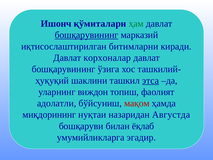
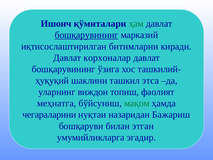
этса underline: present -> none
адолатли: адолатли -> меҳнатга
мақом colour: red -> green
миқдорининг: миқдорининг -> чегараларини
Августда: Августда -> Бажариш
ёқлаб: ёқлаб -> этган
